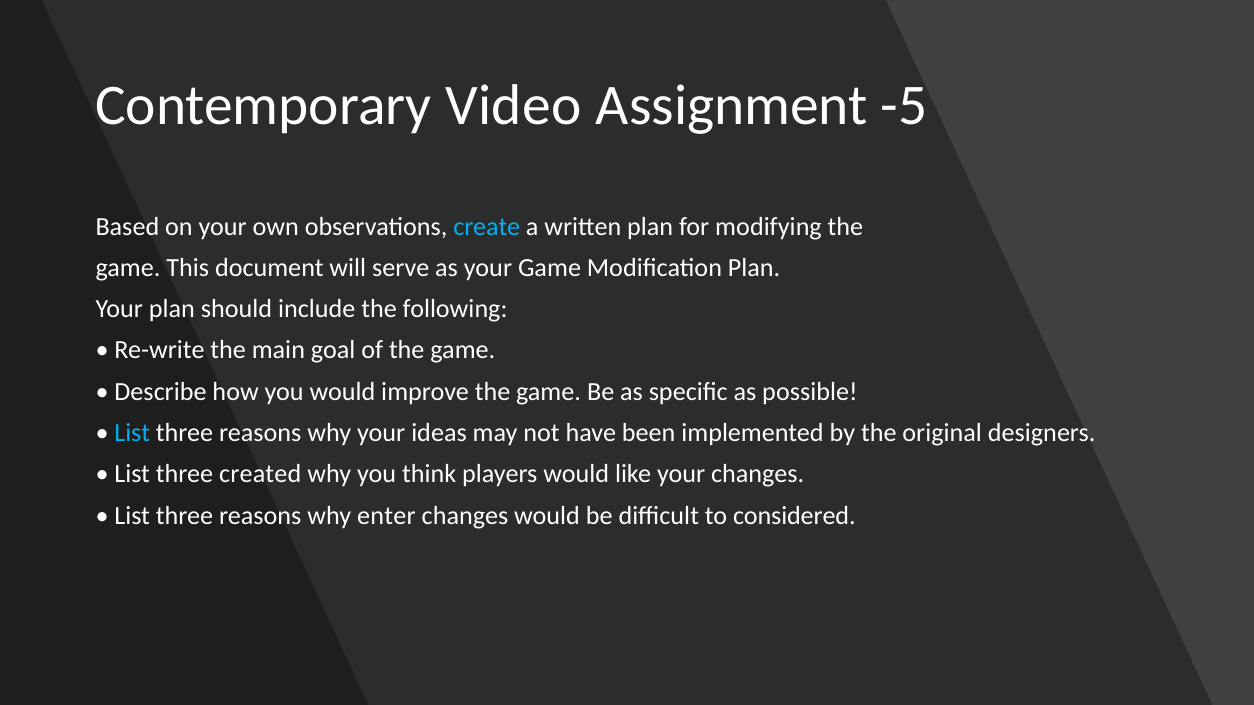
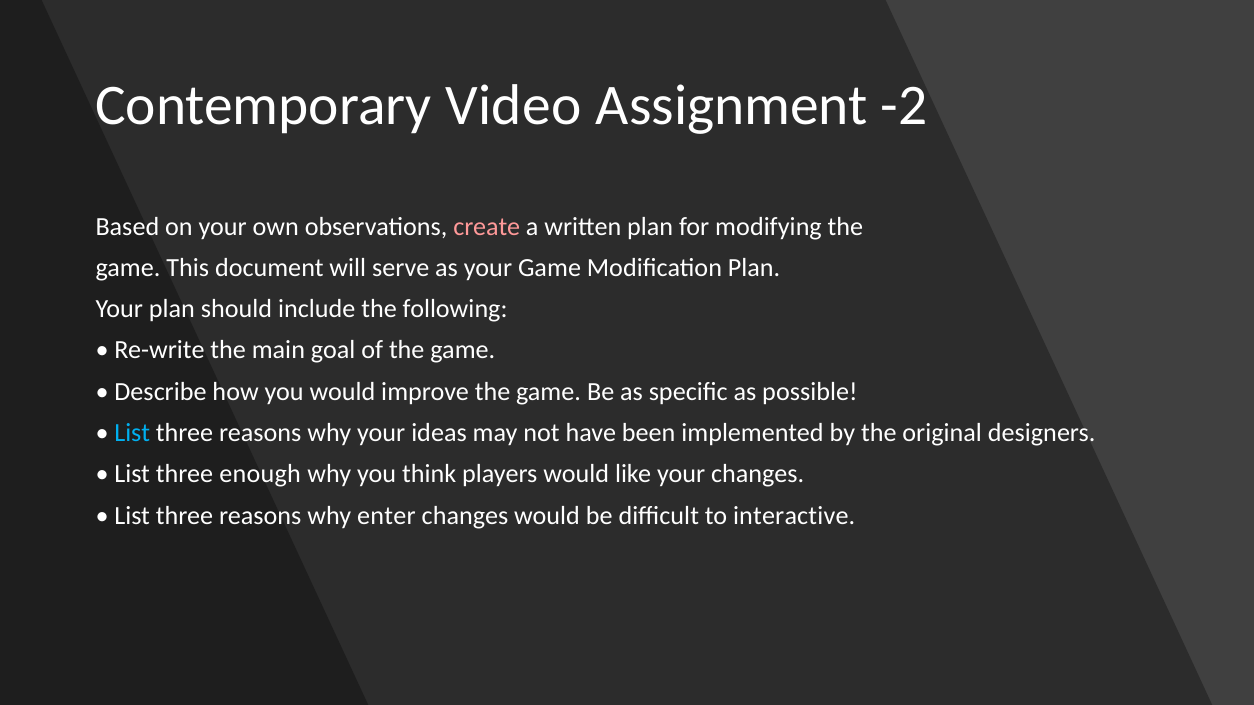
-5: -5 -> -2
create colour: light blue -> pink
created: created -> enough
considered: considered -> interactive
